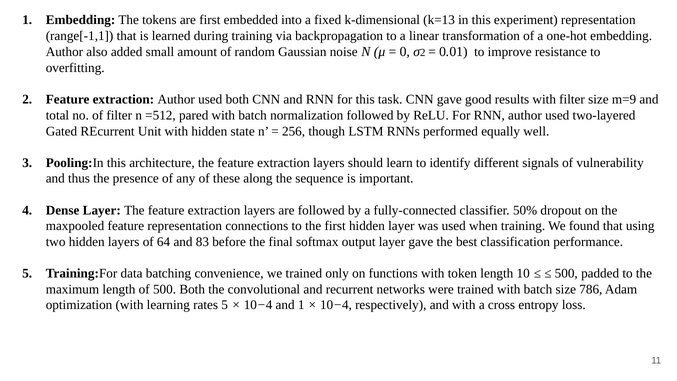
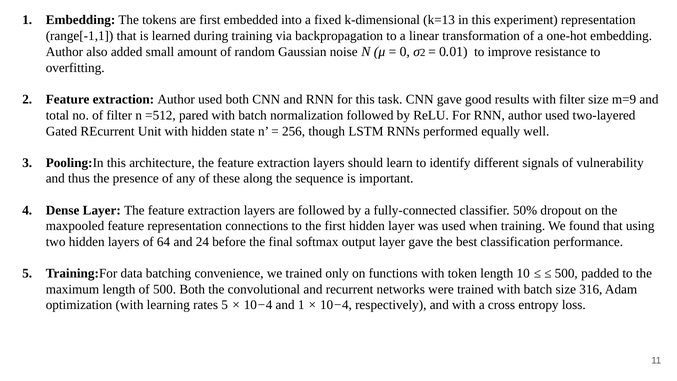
83: 83 -> 24
786: 786 -> 316
